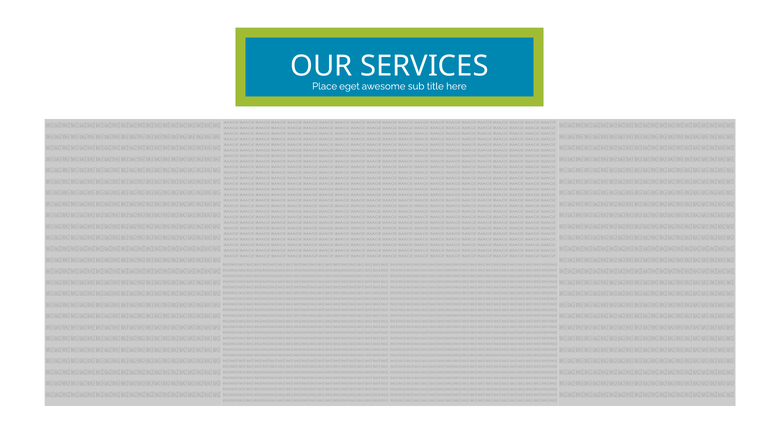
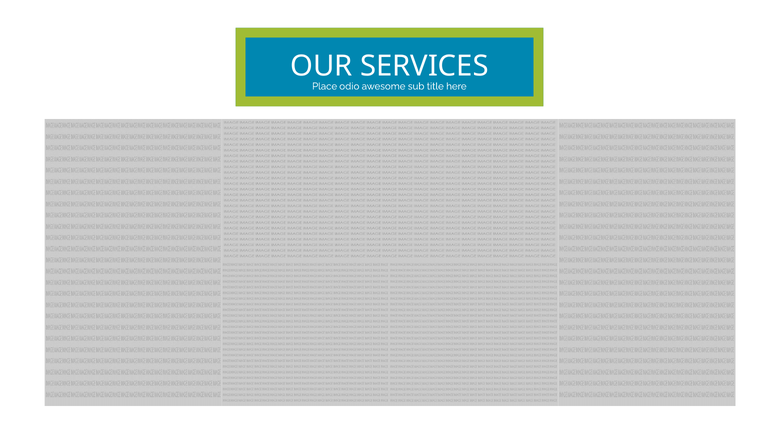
eget: eget -> odio
